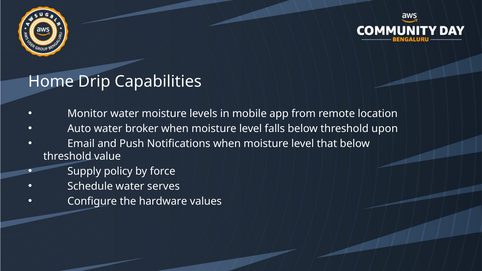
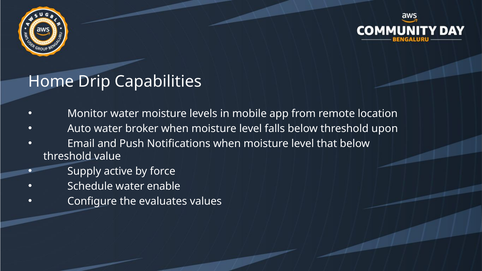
policy: policy -> active
serves: serves -> enable
hardware: hardware -> evaluates
